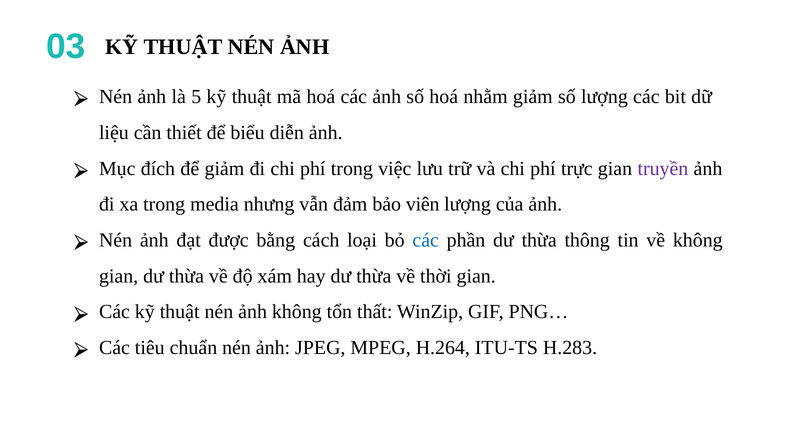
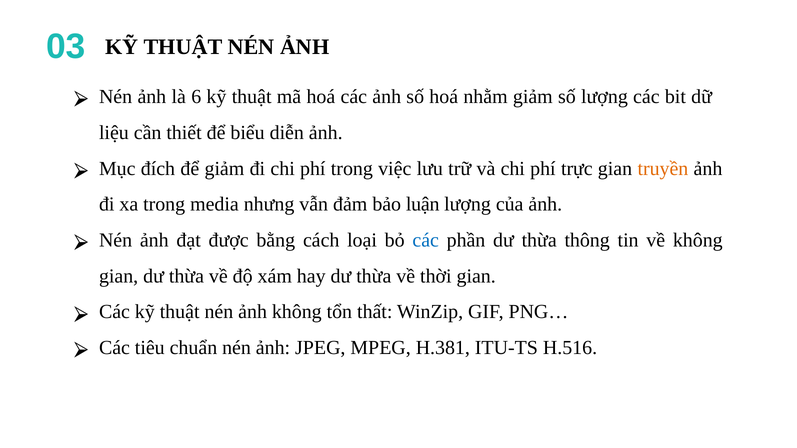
5: 5 -> 6
truyền colour: purple -> orange
viên: viên -> luận
H.264: H.264 -> H.381
H.283: H.283 -> H.516
